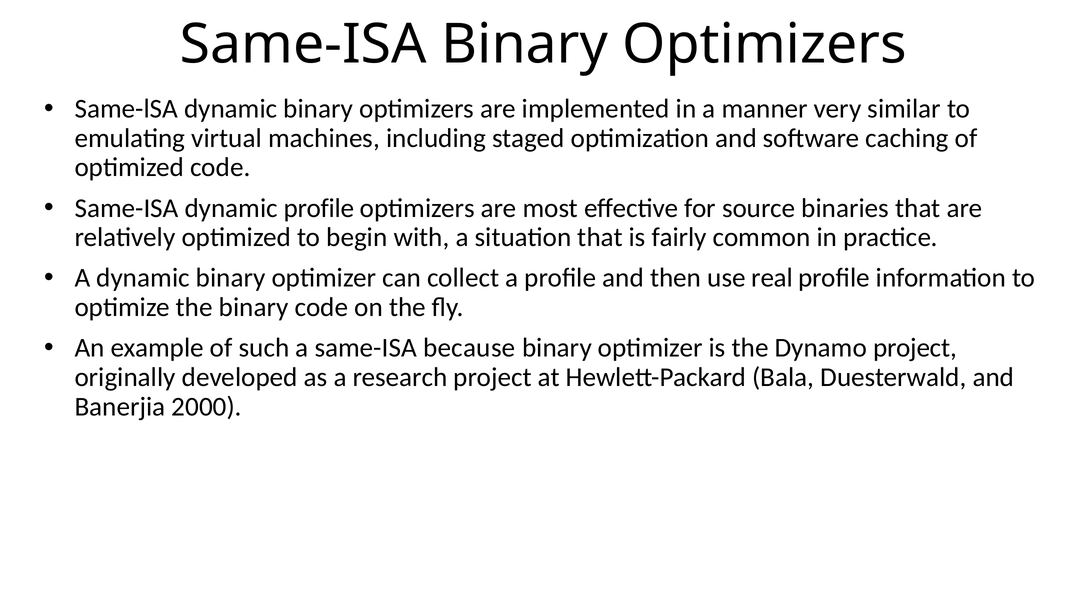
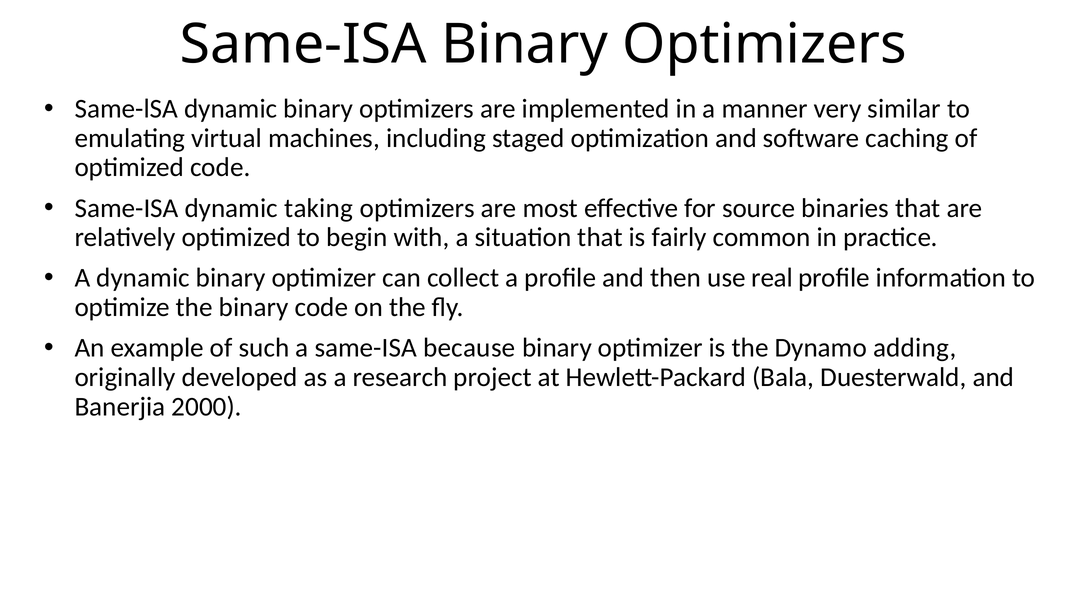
dynamic profile: profile -> taking
Dynamo project: project -> adding
